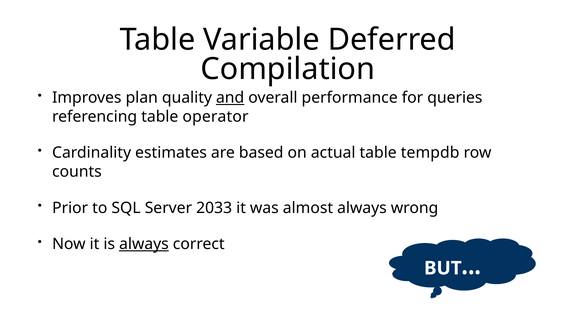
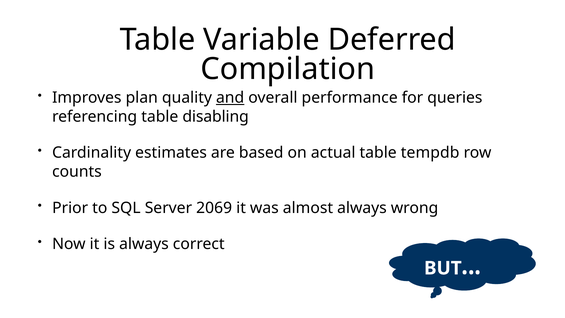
operator: operator -> disabling
2033: 2033 -> 2069
always at (144, 244) underline: present -> none
